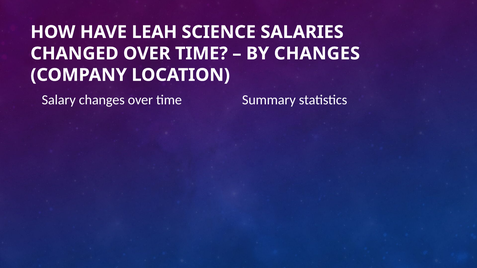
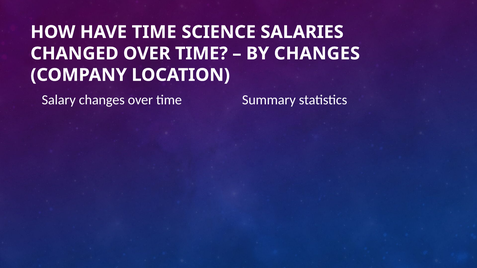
HAVE LEAH: LEAH -> TIME
